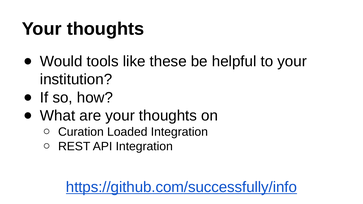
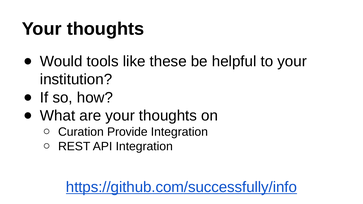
Loaded: Loaded -> Provide
